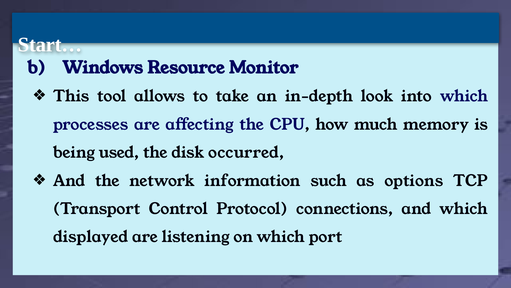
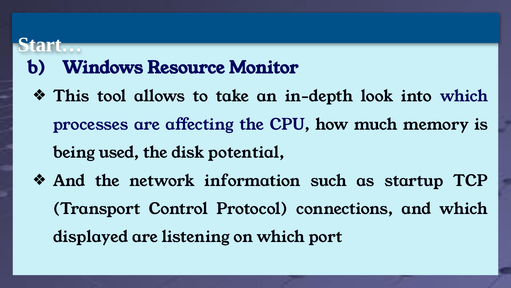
occurred: occurred -> potential
options: options -> startup
